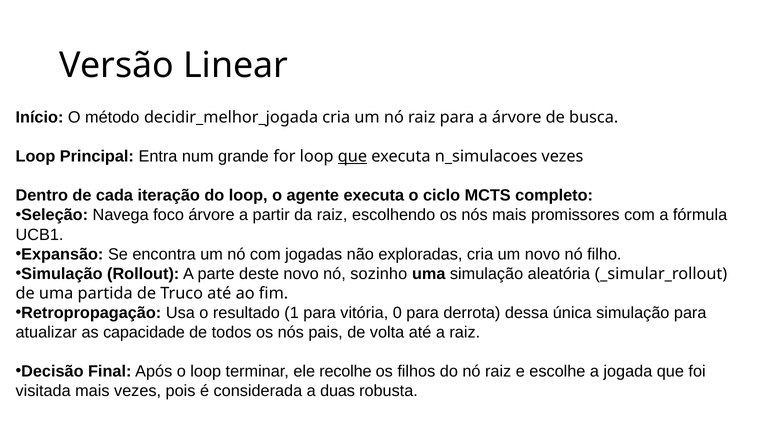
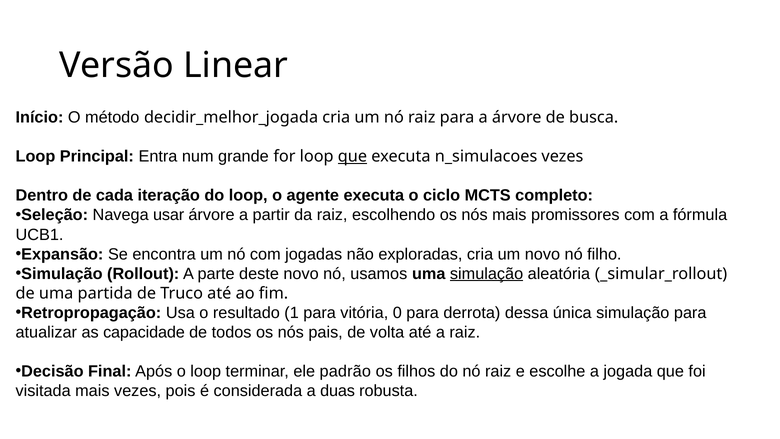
foco: foco -> usar
sozinho: sozinho -> usamos
simulação at (487, 274) underline: none -> present
recolhe: recolhe -> padrão
